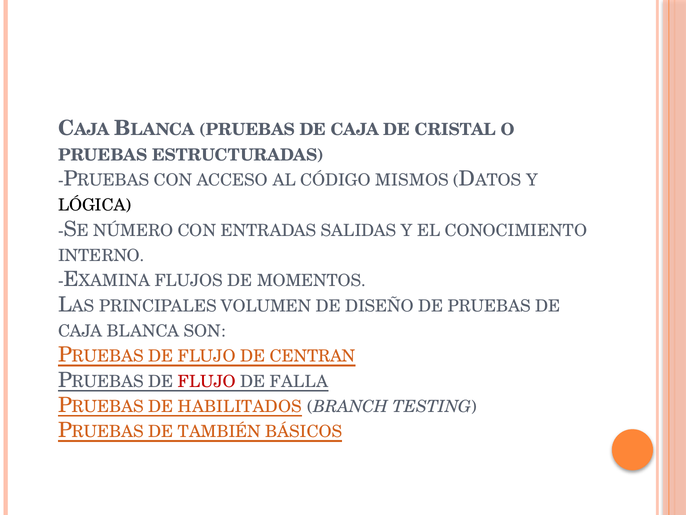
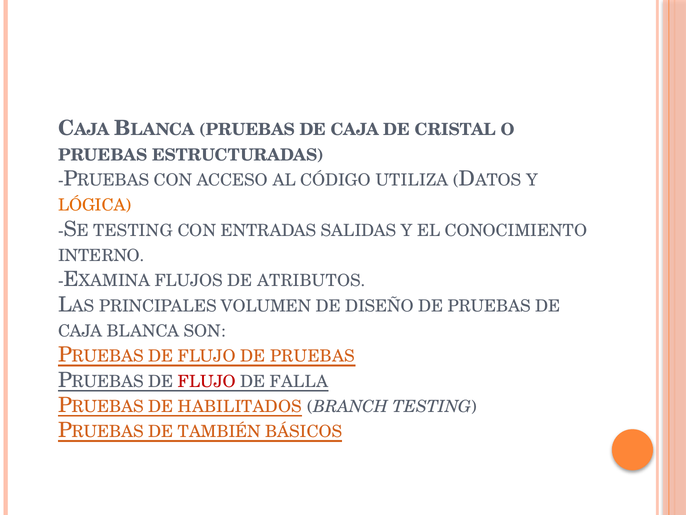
MISMOS: MISMOS -> UTILIZA
LÓGICA colour: black -> orange
NÚMERO at (133, 230): NÚMERO -> TESTING
MOMENTOS: MOMENTOS -> ATRIBUTOS
FLUJO DE CENTRAN: CENTRAN -> PRUEBAS
